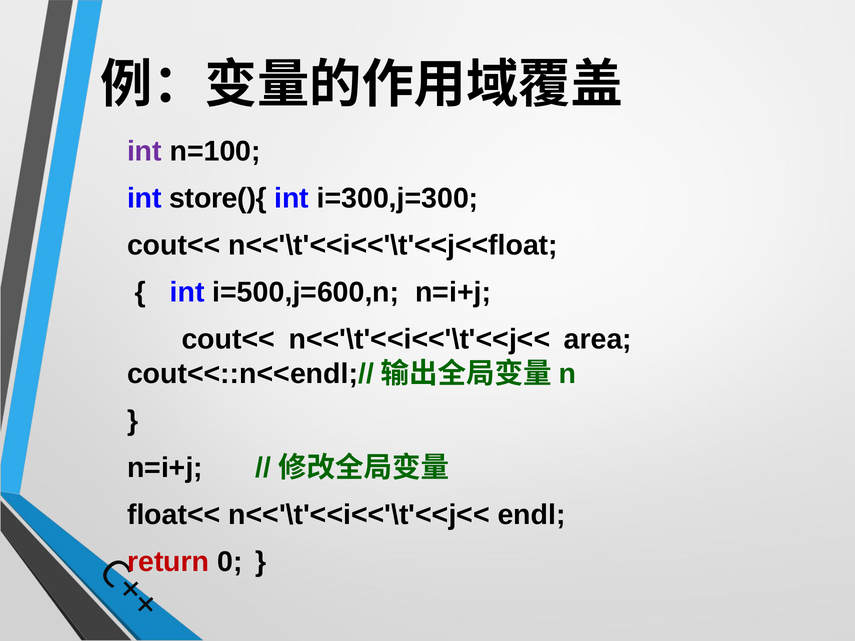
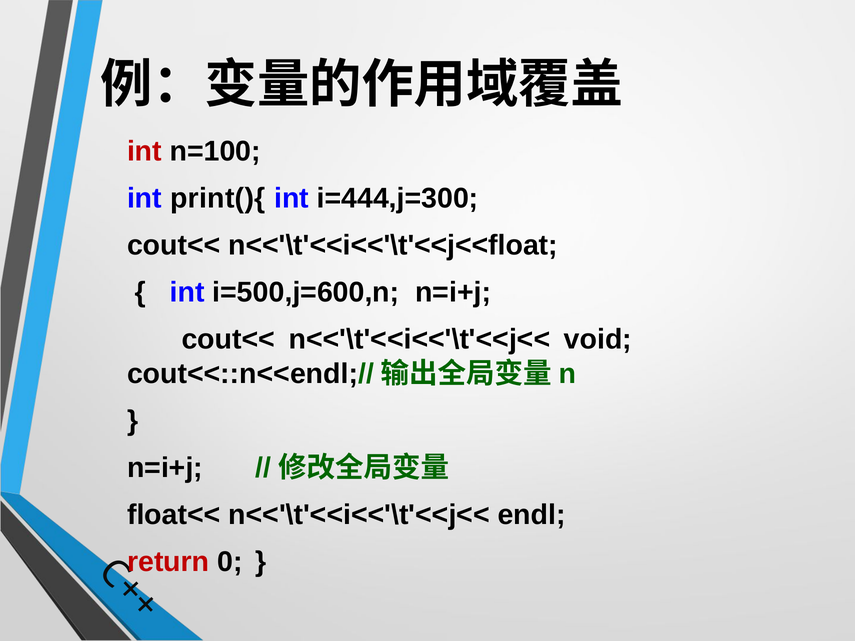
int at (144, 151) colour: purple -> red
store(){: store(){ -> print(){
i=300,j=300: i=300,j=300 -> i=444,j=300
area: area -> void
